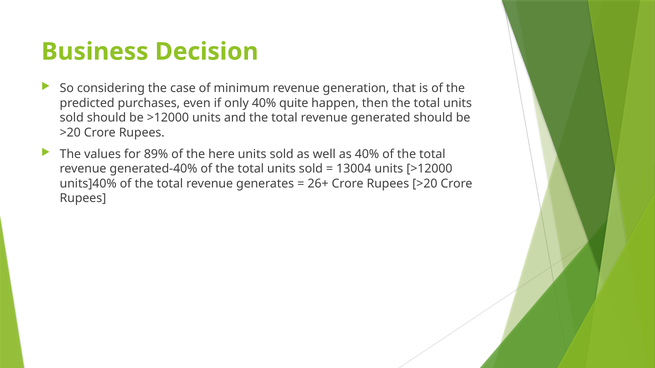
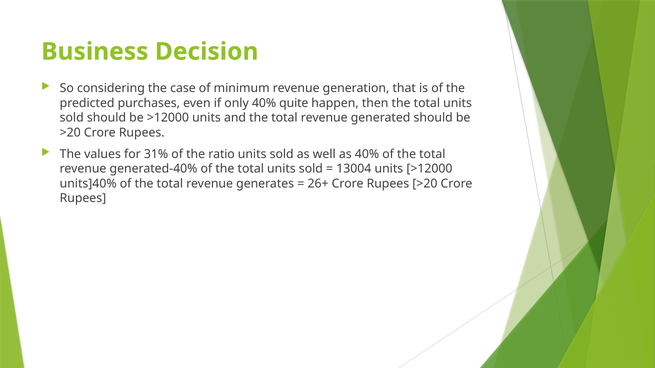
89%: 89% -> 31%
here: here -> ratio
